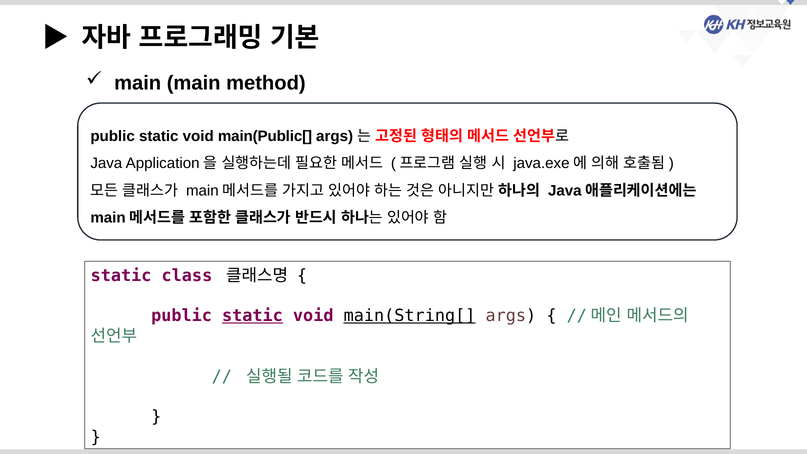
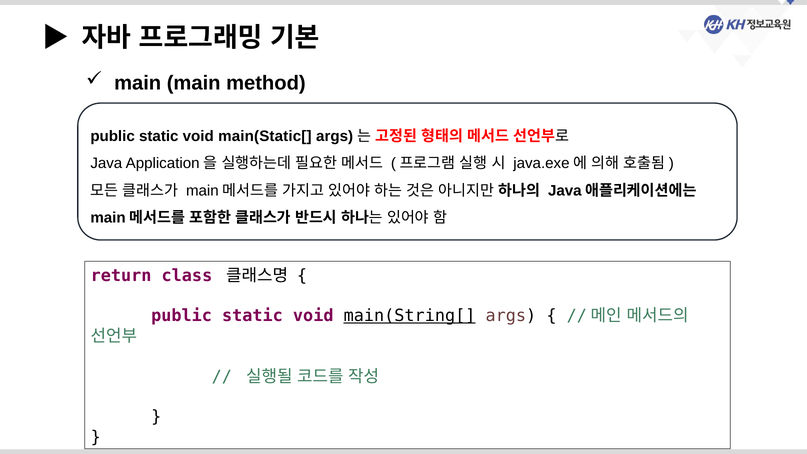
main(Public[: main(Public[ -> main(Static[
static at (121, 276): static -> return
static at (252, 316) underline: present -> none
